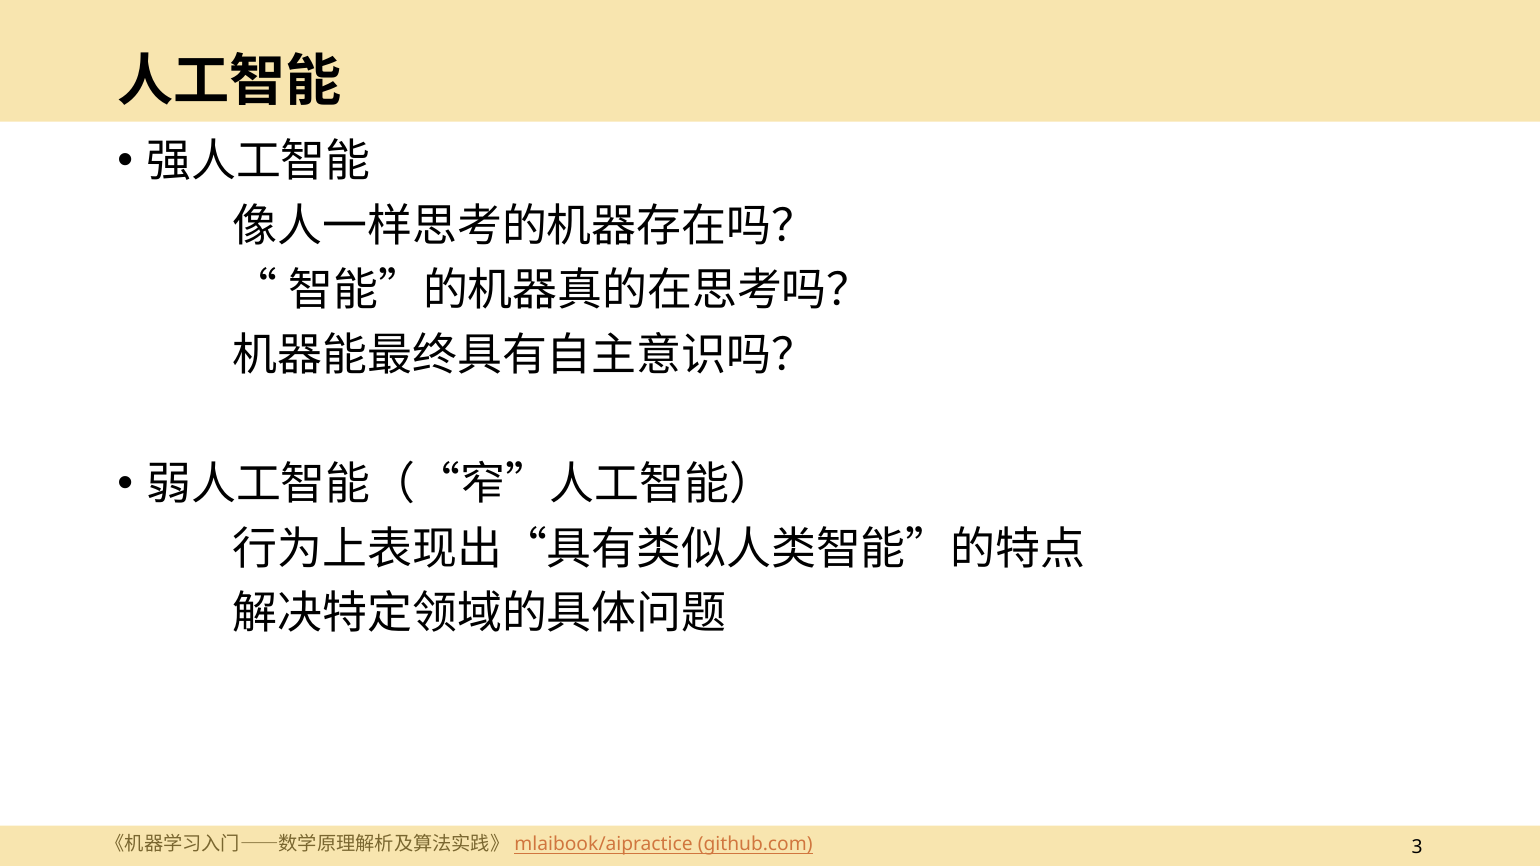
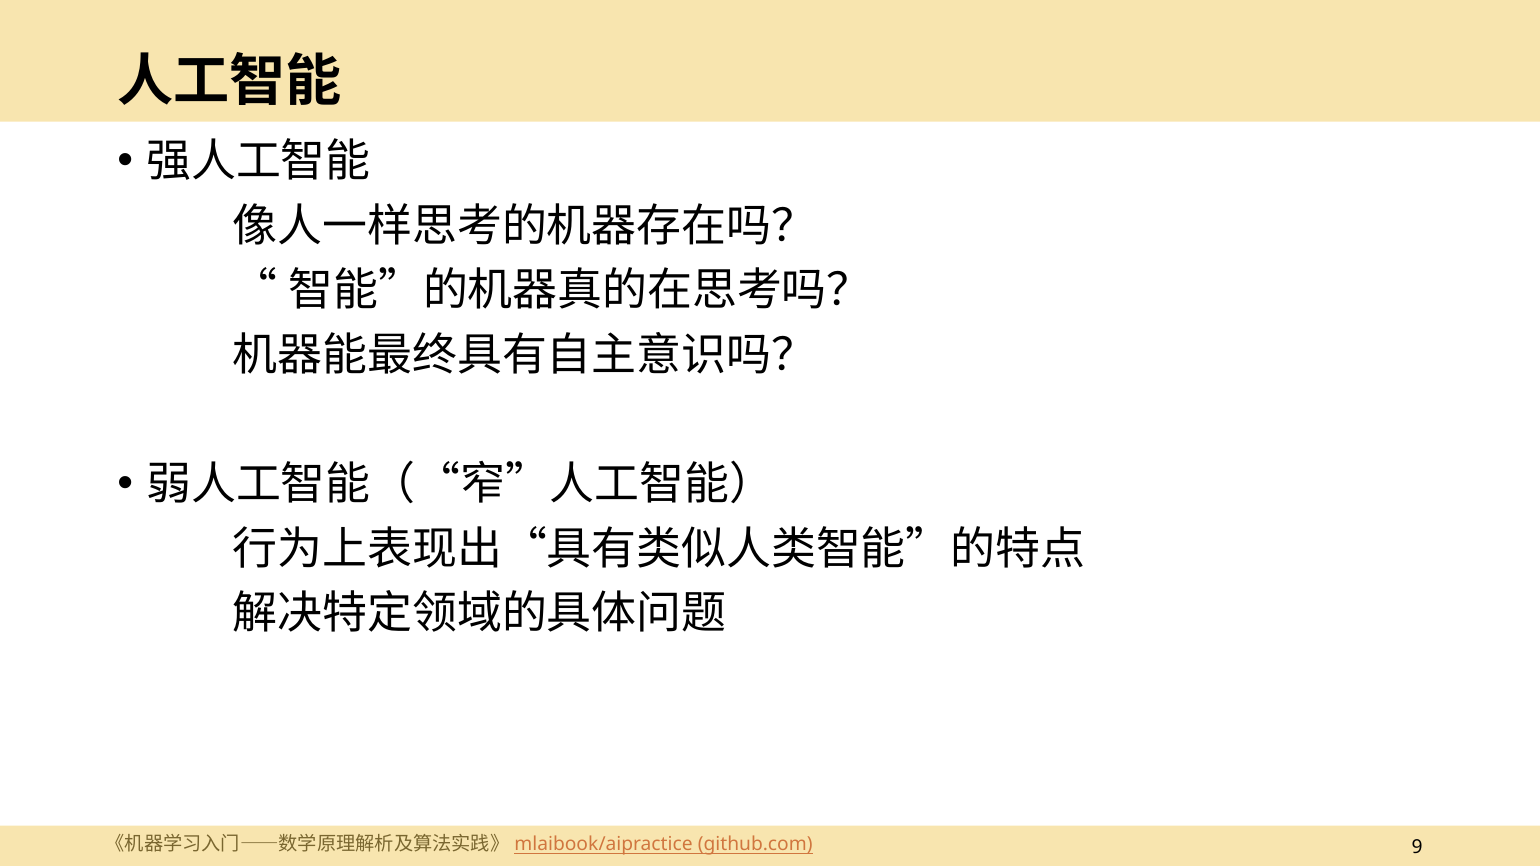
3: 3 -> 9
